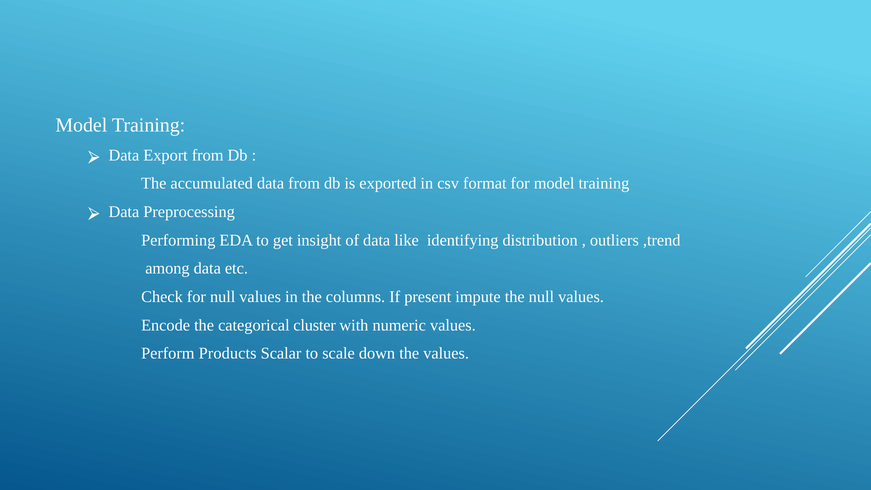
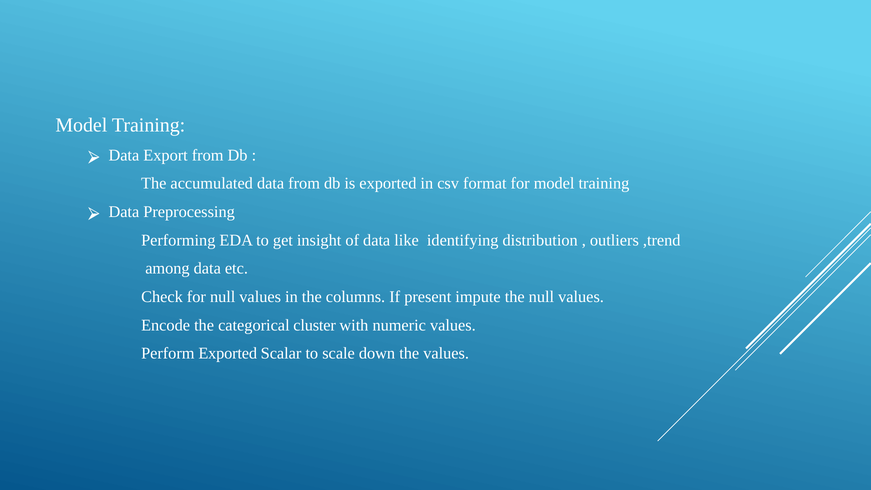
Products at (228, 353): Products -> Exported
